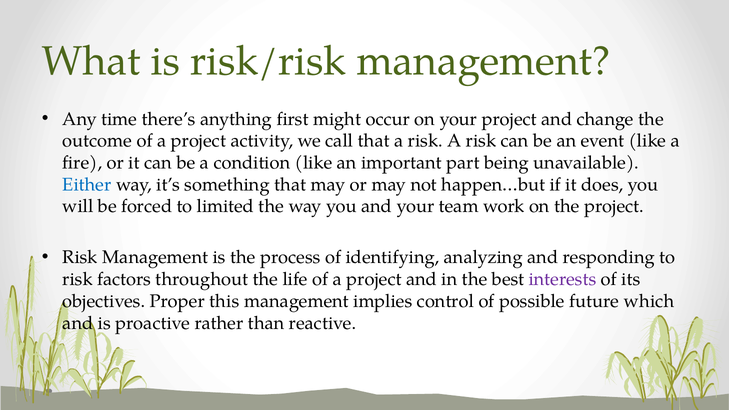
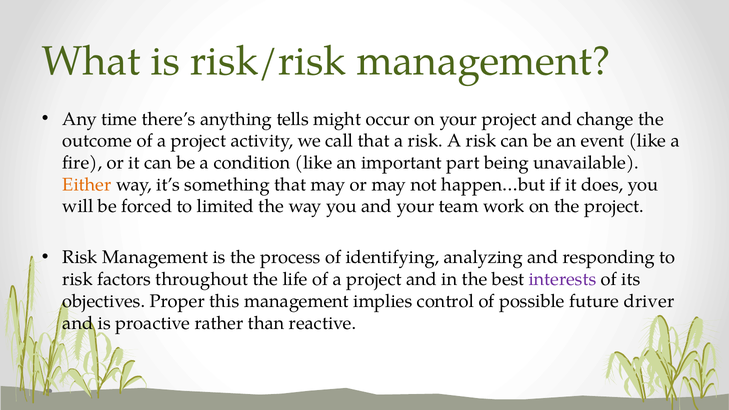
first: first -> tells
Either colour: blue -> orange
which: which -> driver
